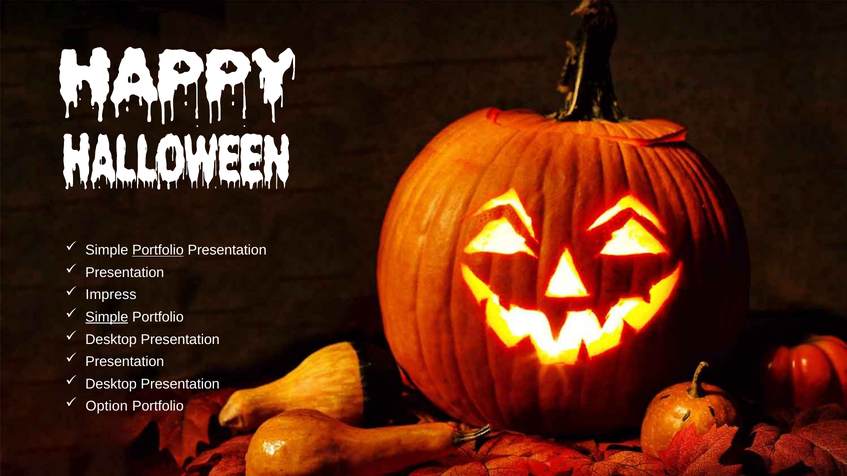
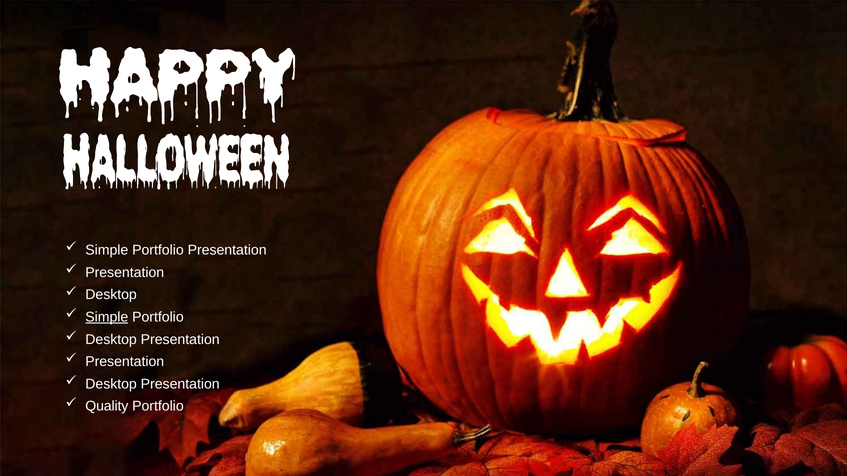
Portfolio at (158, 250) underline: present -> none
Impress at (111, 295): Impress -> Desktop
Option: Option -> Quality
